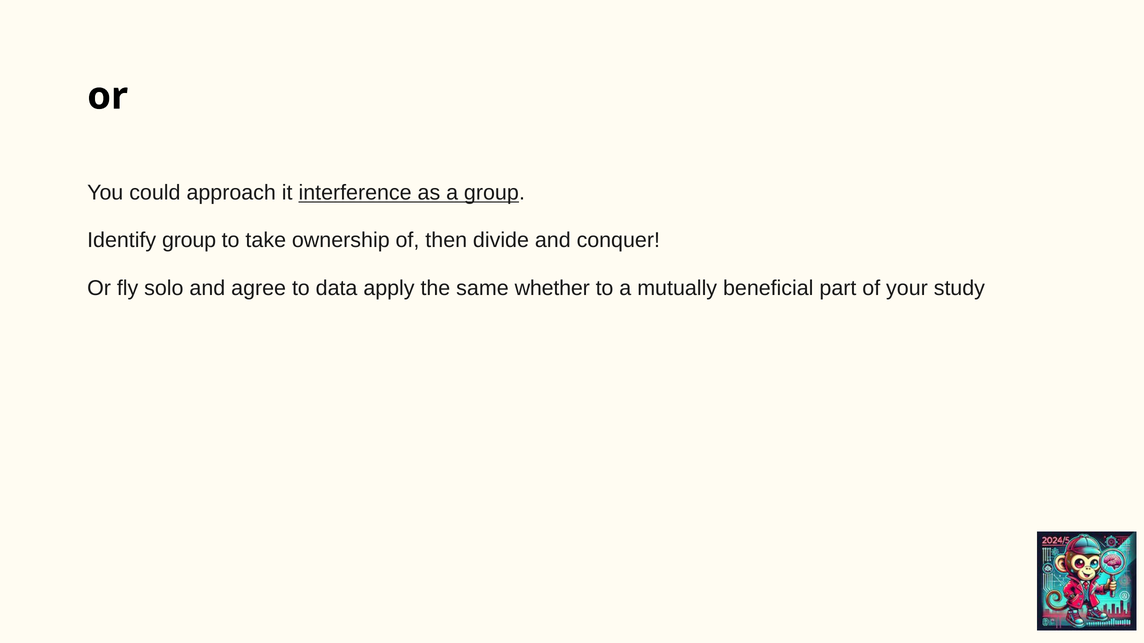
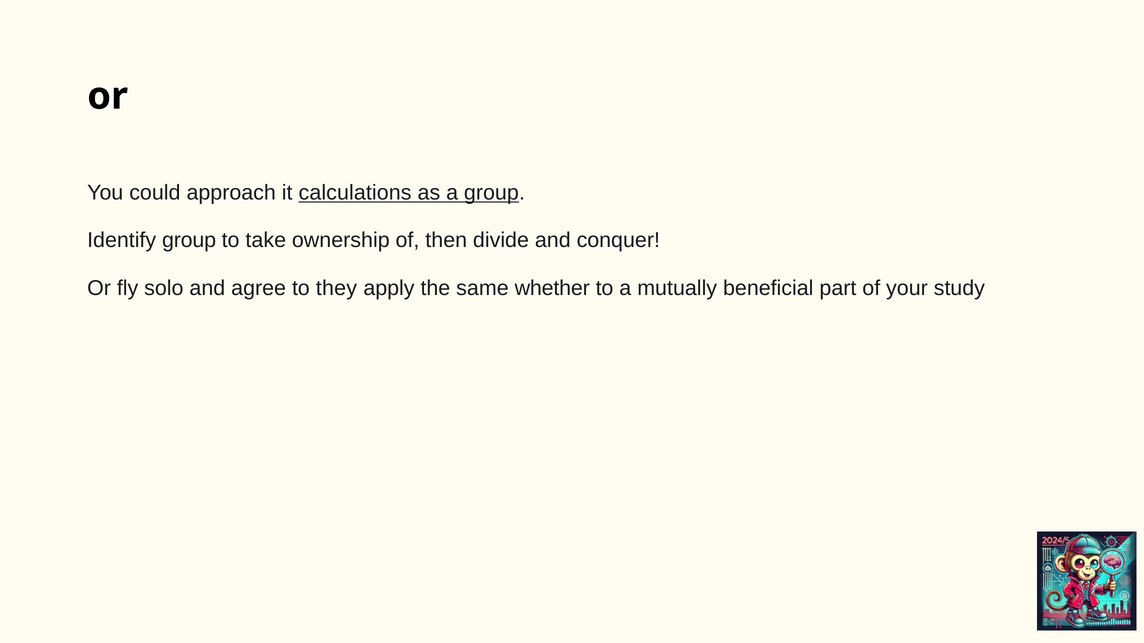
interference: interference -> calculations
data: data -> they
